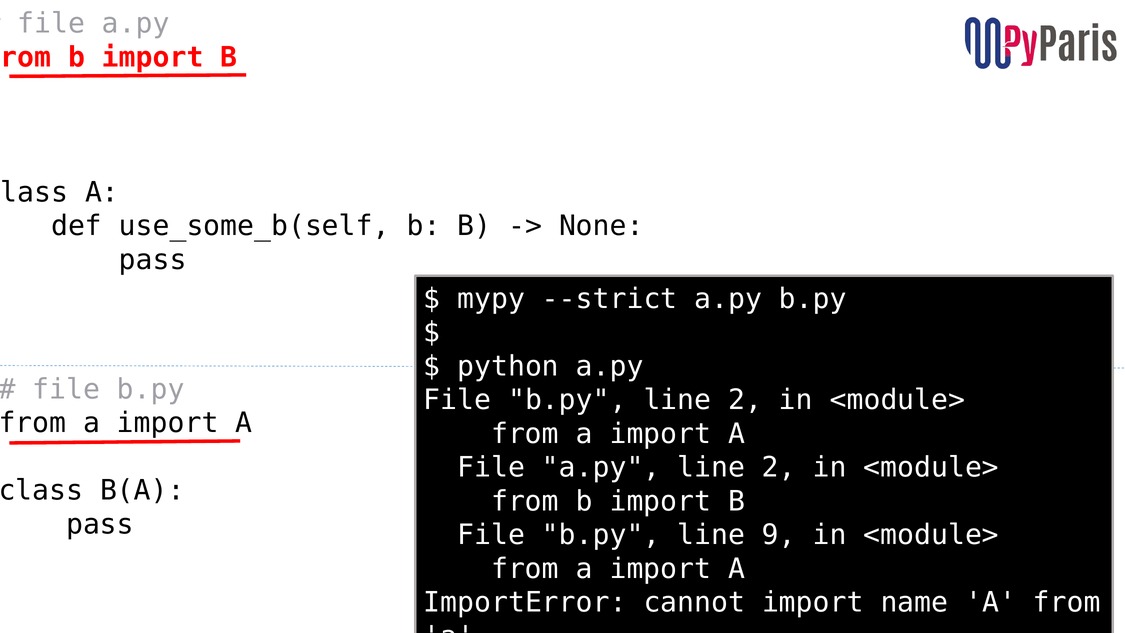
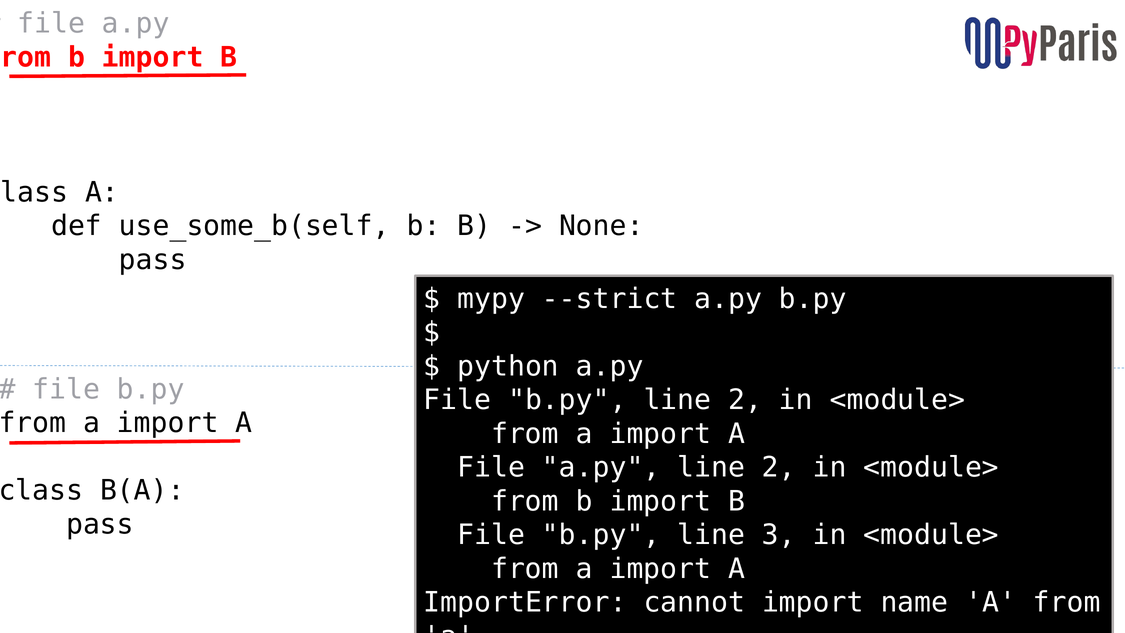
9: 9 -> 3
